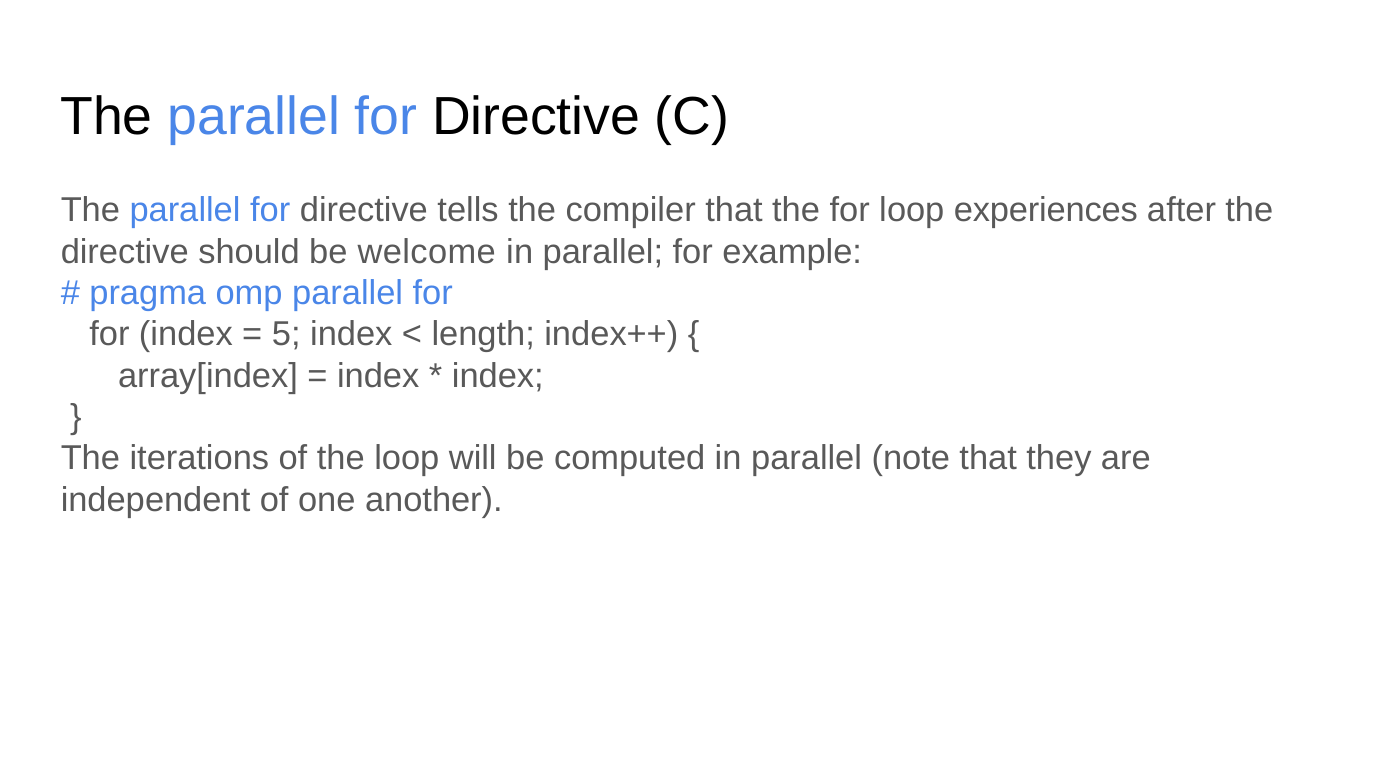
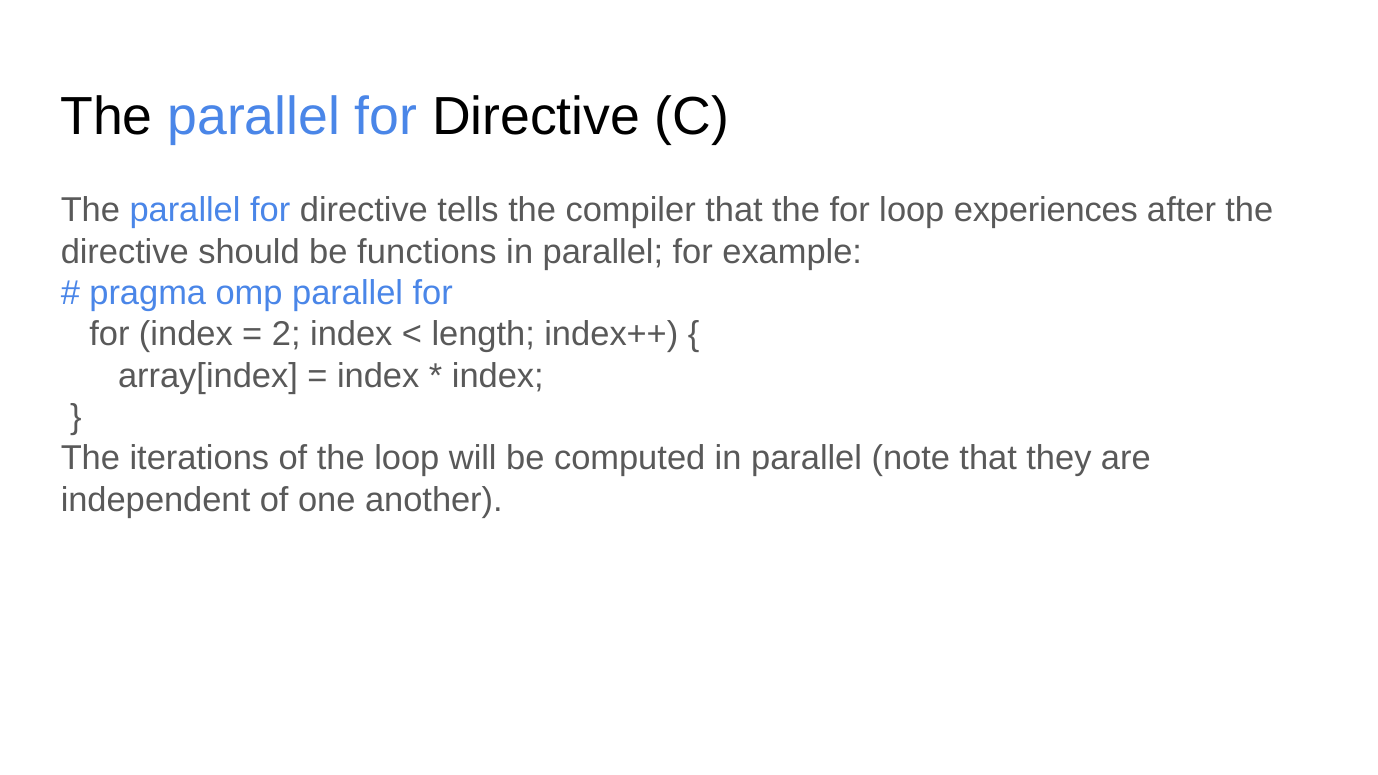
welcome: welcome -> functions
5: 5 -> 2
